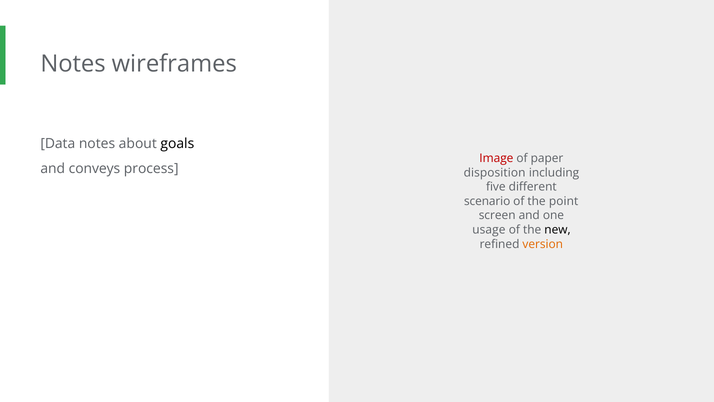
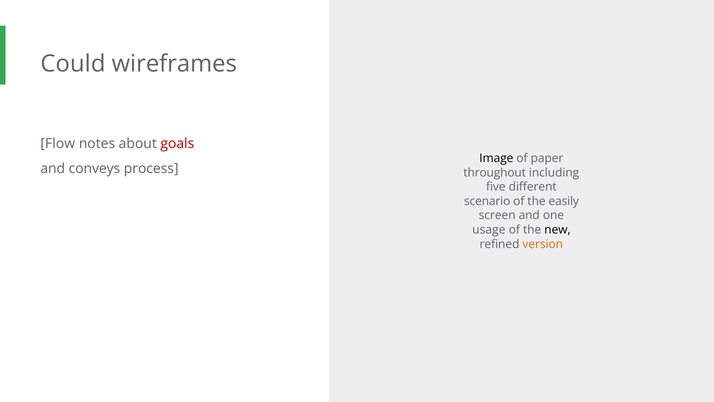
Notes at (73, 64): Notes -> Could
Data: Data -> Flow
goals colour: black -> red
Image colour: red -> black
disposition: disposition -> throughout
point: point -> easily
